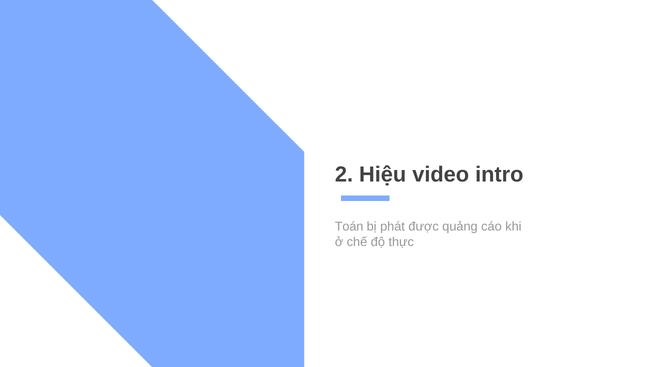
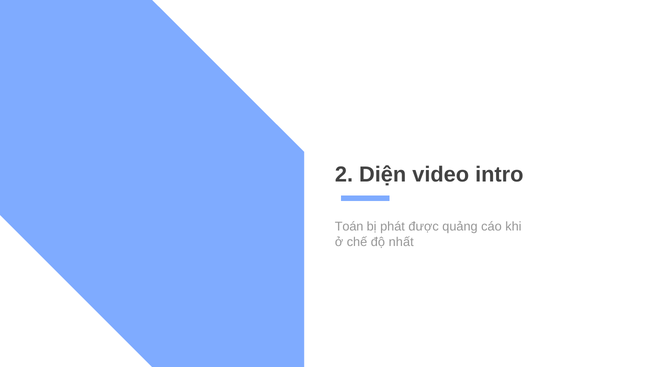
Hiệu: Hiệu -> Diện
thực: thực -> nhất
